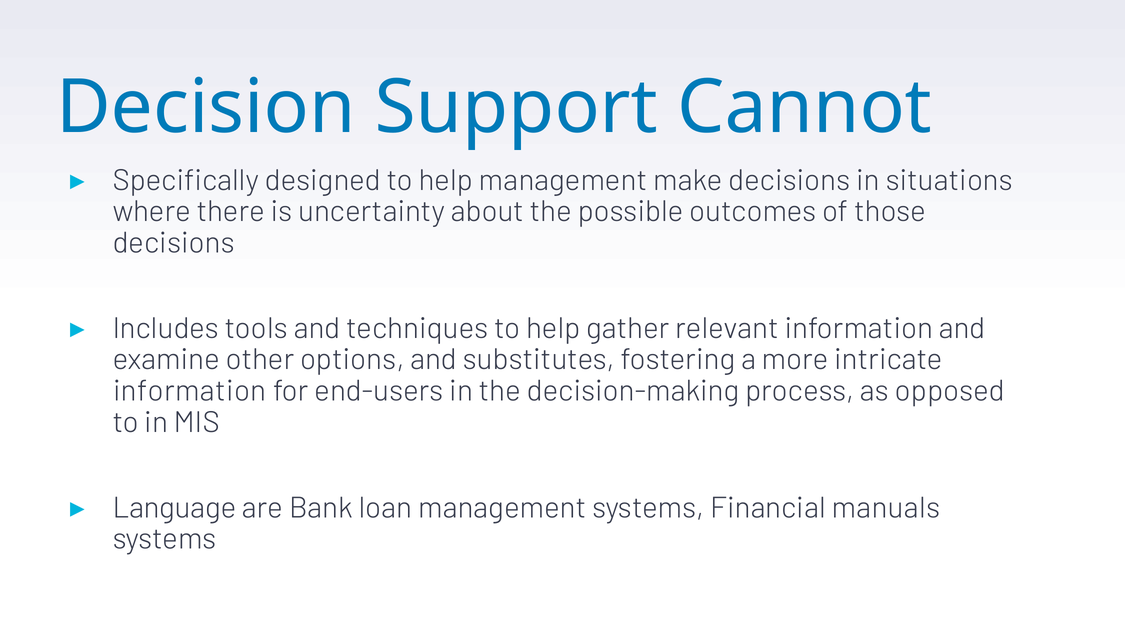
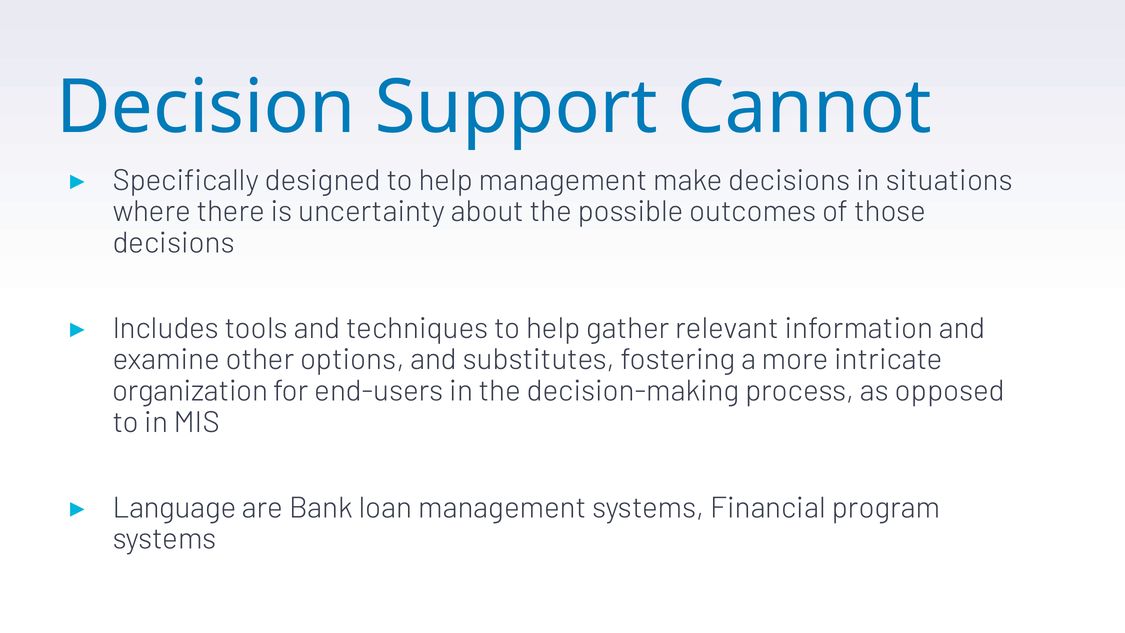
information at (190, 391): information -> organization
manuals: manuals -> program
